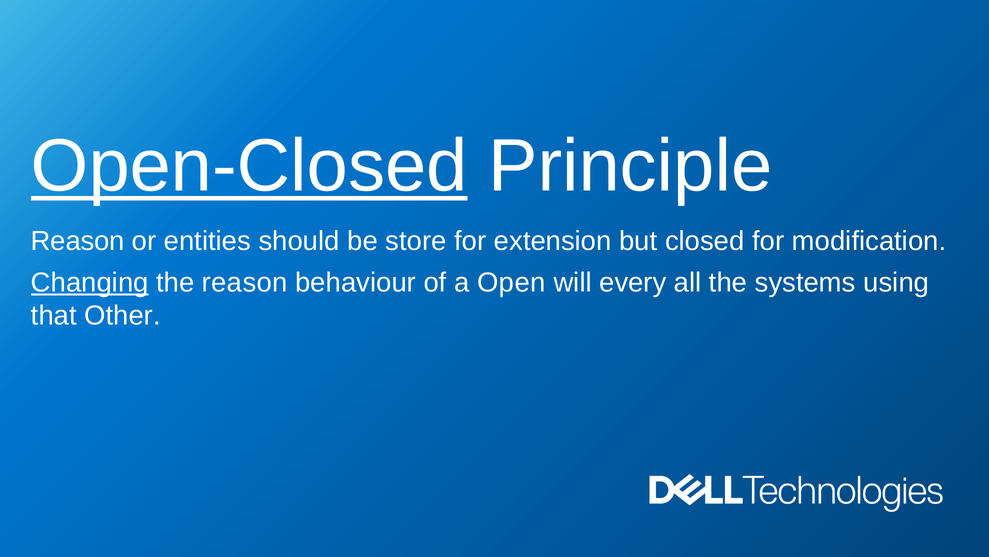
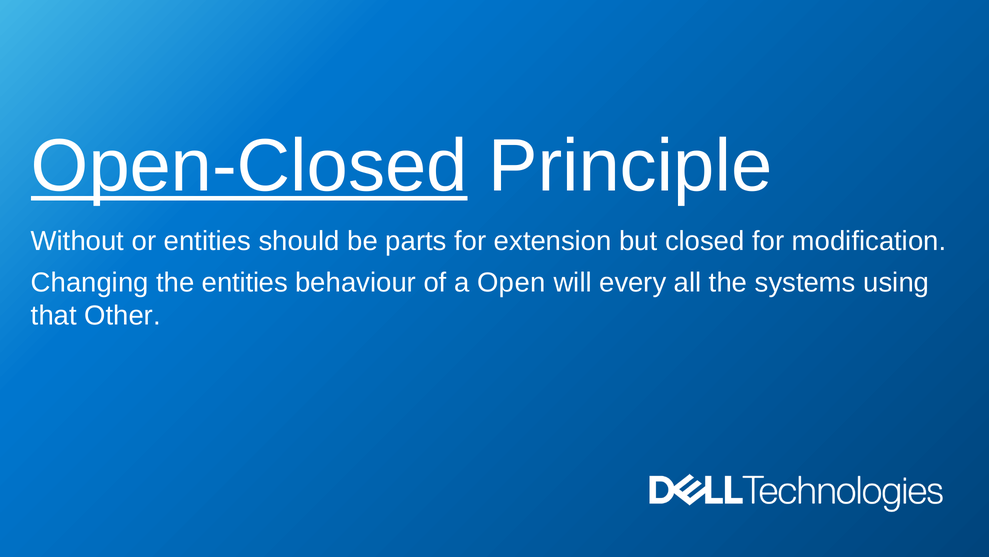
Reason at (78, 241): Reason -> Without
store: store -> parts
Changing underline: present -> none
the reason: reason -> entities
